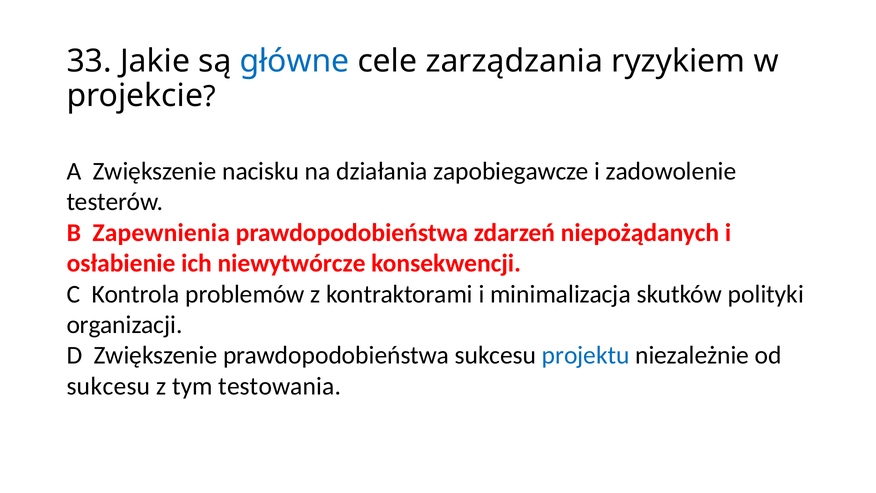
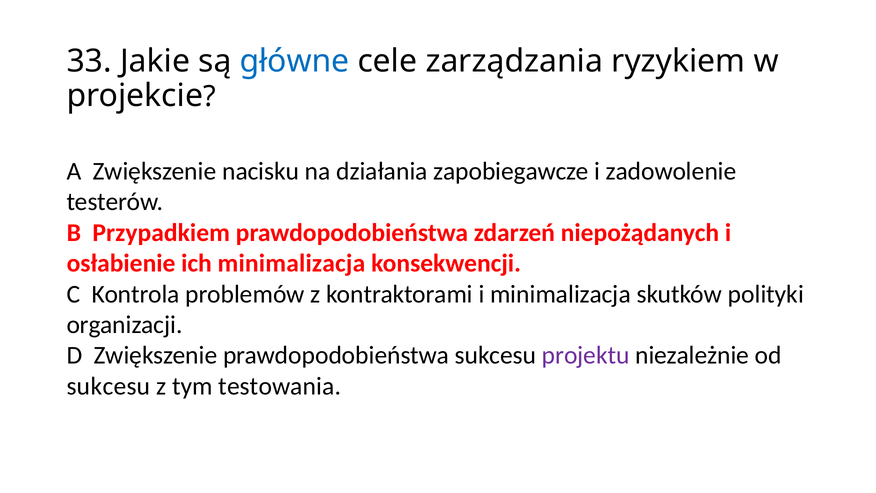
Zapewnienia: Zapewnienia -> Przypadkiem
ich niewytwórcze: niewytwórcze -> minimalizacja
projektu colour: blue -> purple
